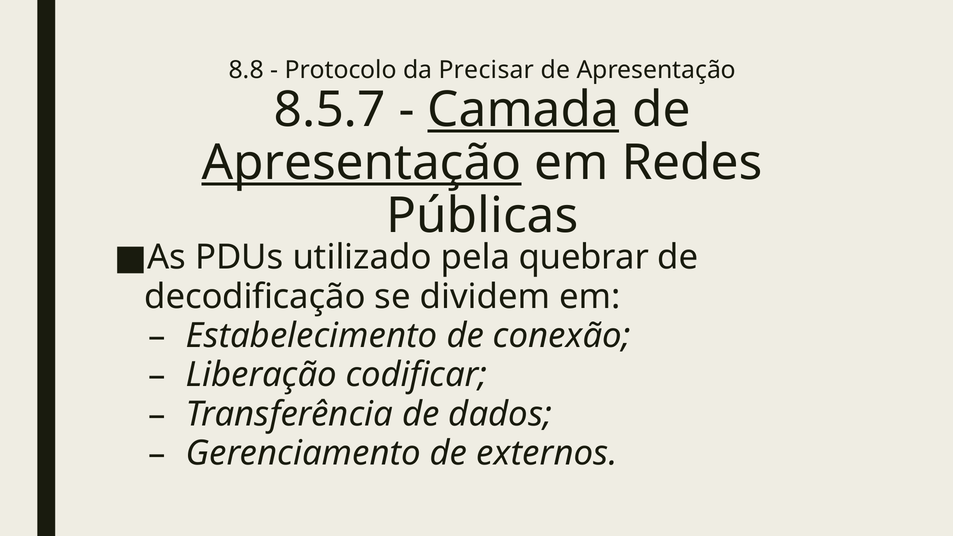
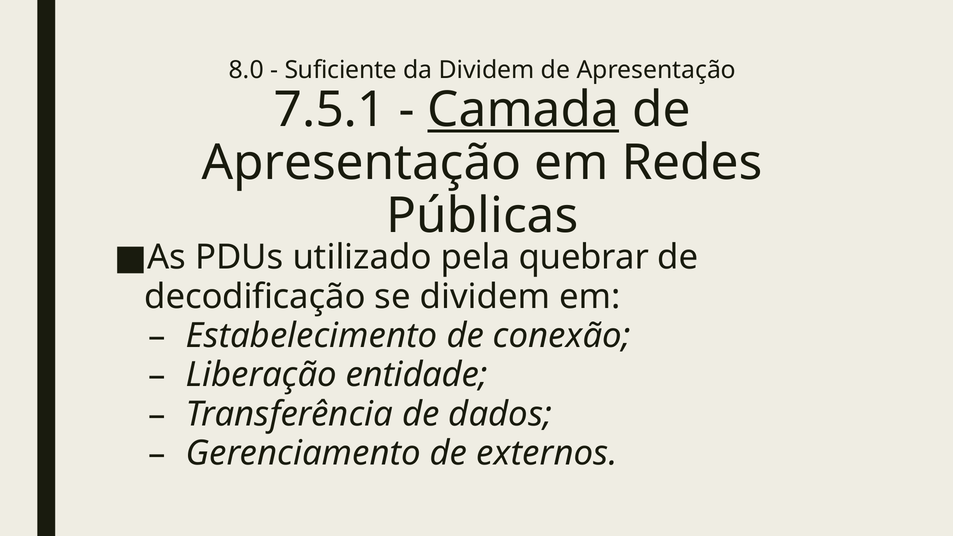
8.8: 8.8 -> 8.0
Protocolo: Protocolo -> Suficiente
da Precisar: Precisar -> Dividem
8.5.7: 8.5.7 -> 7.5.1
Apresentação at (362, 163) underline: present -> none
codificar: codificar -> entidade
